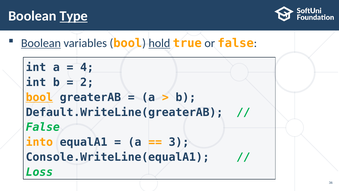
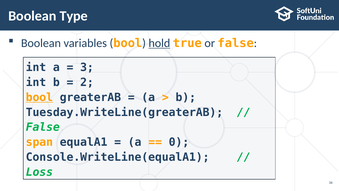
Type underline: present -> none
Boolean at (41, 43) underline: present -> none
4: 4 -> 3
Default.WriteLine(greaterAB: Default.WriteLine(greaterAB -> Tuesday.WriteLine(greaterAB
into: into -> span
3: 3 -> 0
